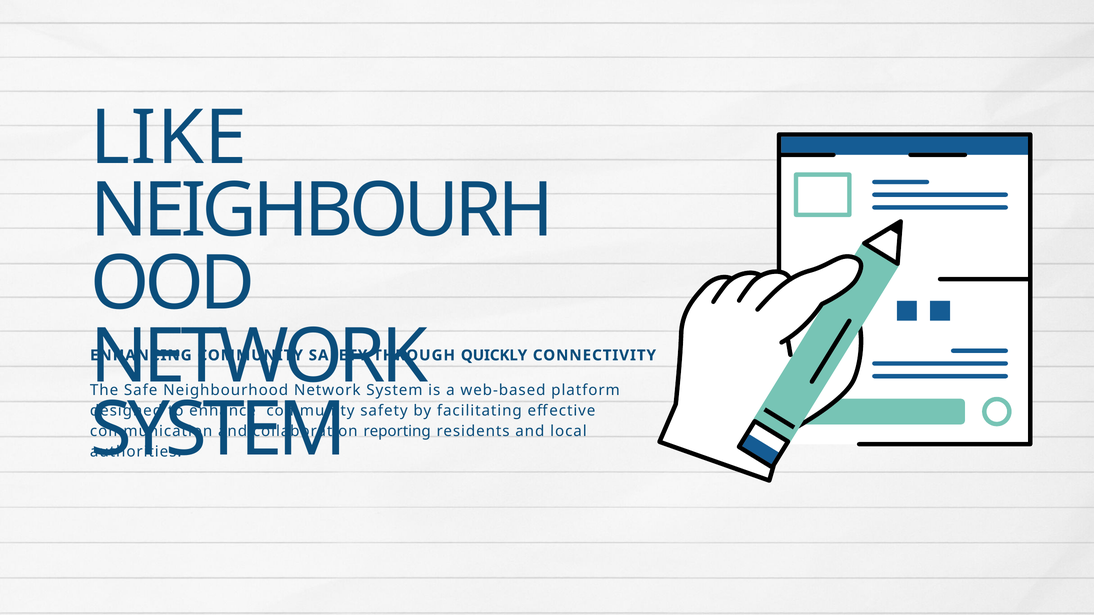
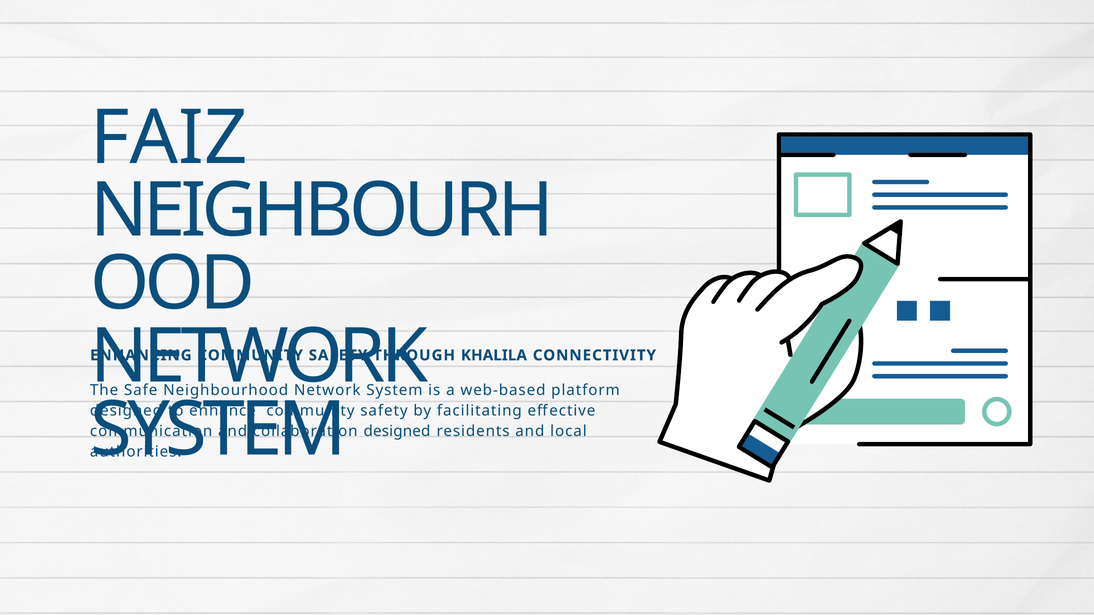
LIKE: LIKE -> FAIZ
QUICKLY: QUICKLY -> KHALILA
reporting at (397, 431): reporting -> designed
